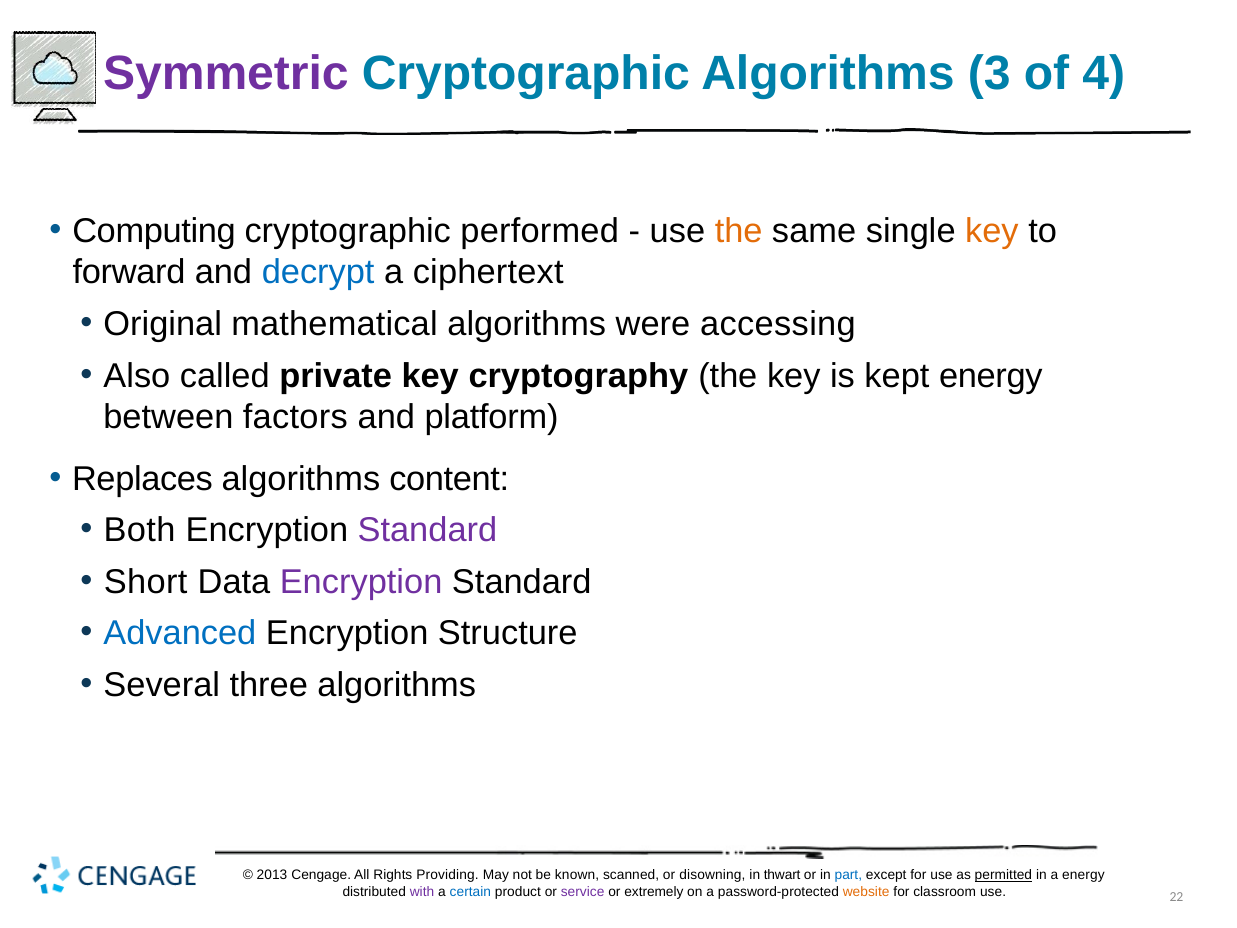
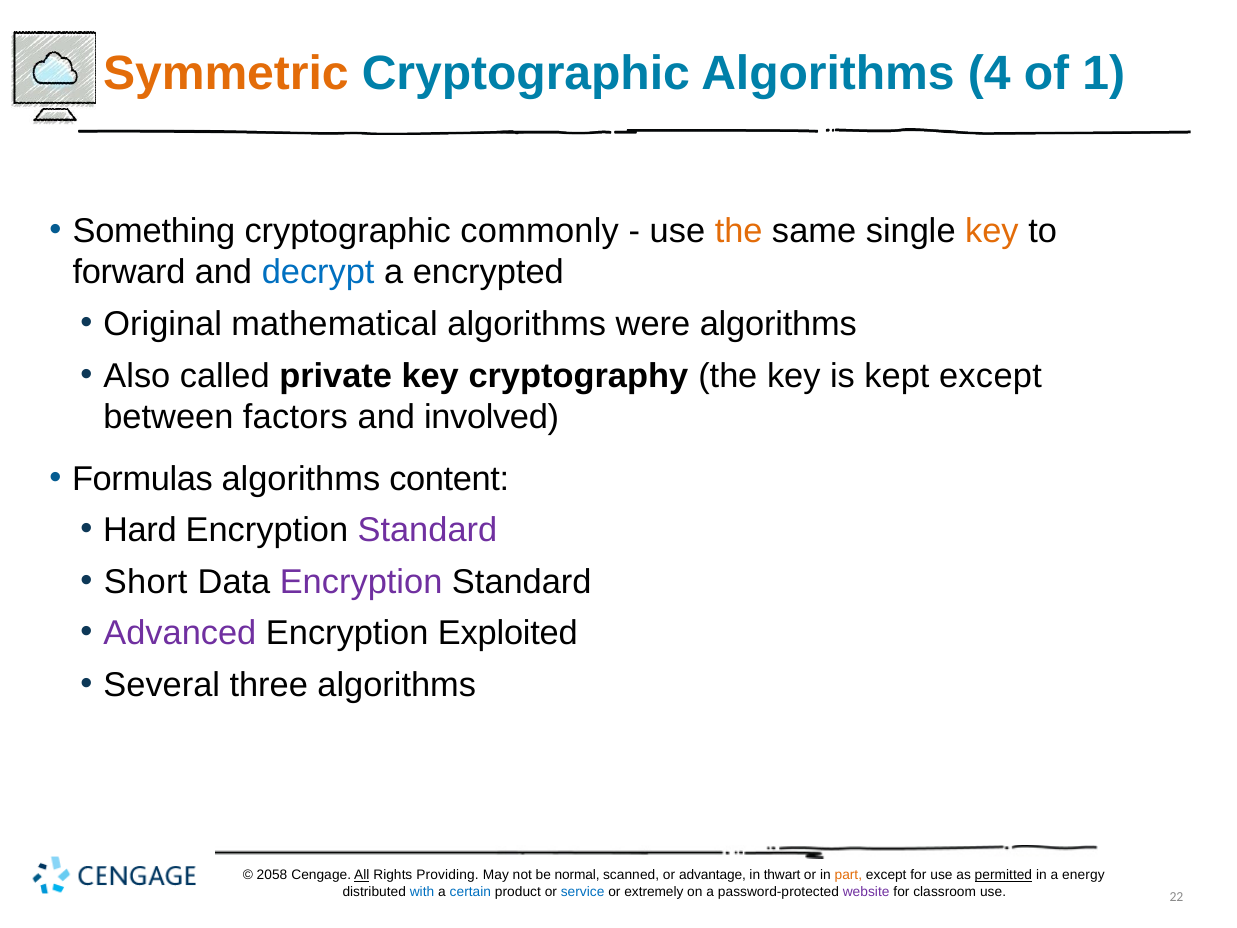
Symmetric colour: purple -> orange
3: 3 -> 4
4: 4 -> 1
Computing: Computing -> Something
performed: performed -> commonly
ciphertext: ciphertext -> encrypted
were accessing: accessing -> algorithms
kept energy: energy -> except
platform: platform -> involved
Replaces: Replaces -> Formulas
Both: Both -> Hard
Advanced colour: blue -> purple
Structure: Structure -> Exploited
2013: 2013 -> 2058
All underline: none -> present
known: known -> normal
disowning: disowning -> advantage
part colour: blue -> orange
with colour: purple -> blue
service colour: purple -> blue
website colour: orange -> purple
